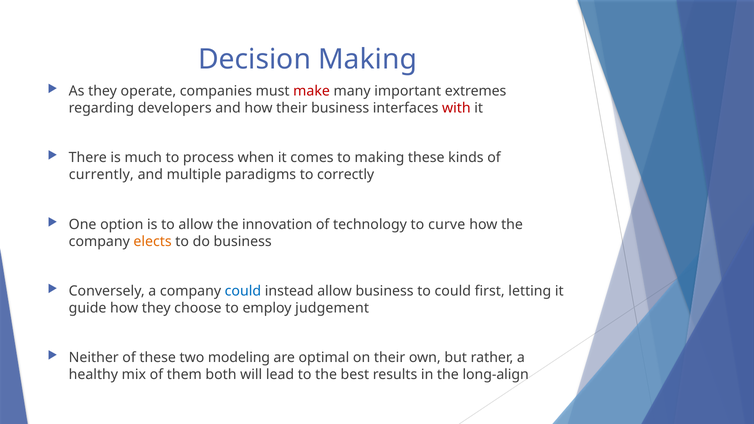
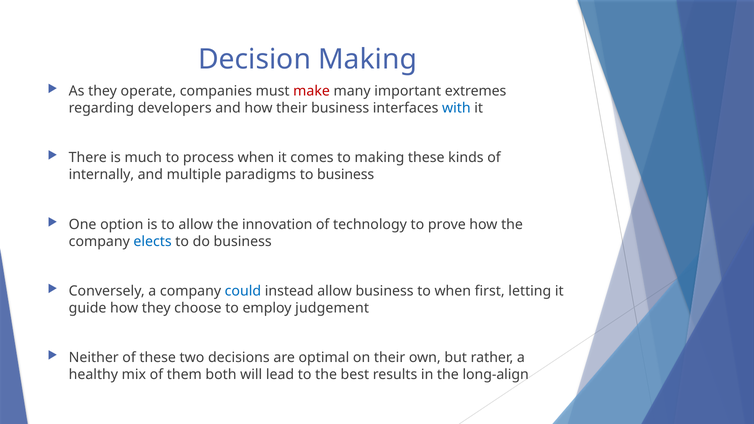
with colour: red -> blue
currently: currently -> internally
to correctly: correctly -> business
curve: curve -> prove
elects colour: orange -> blue
to could: could -> when
modeling: modeling -> decisions
